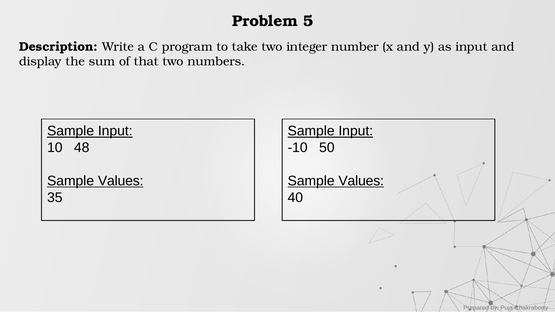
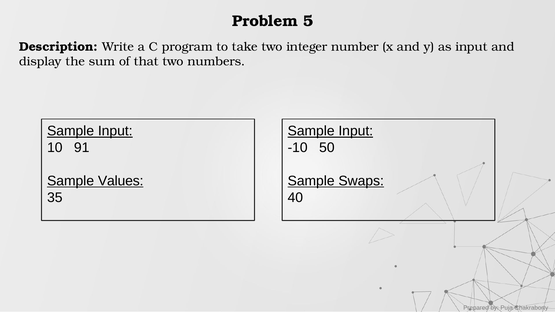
48: 48 -> 91
Values at (361, 181): Values -> Swaps
